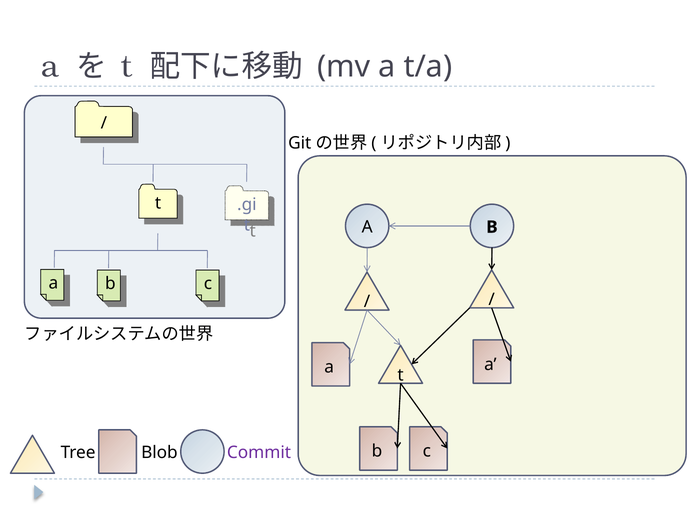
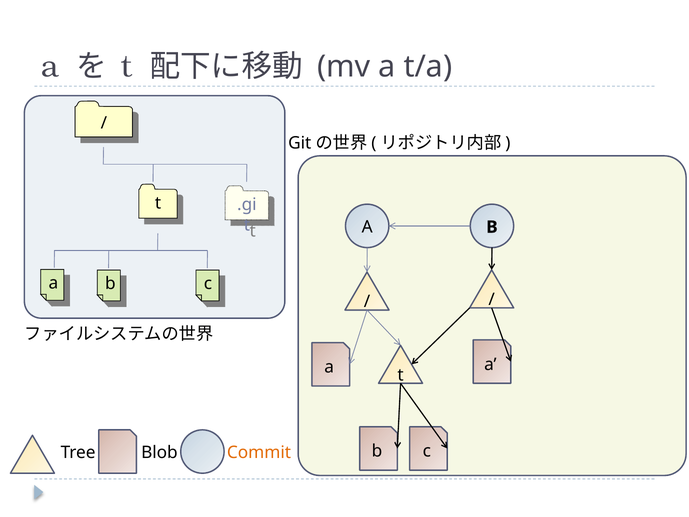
Commit colour: purple -> orange
